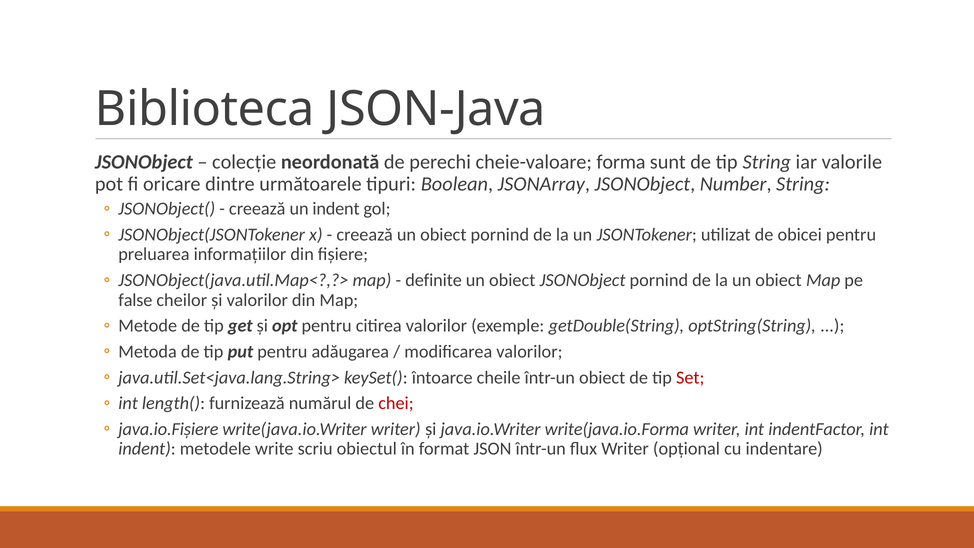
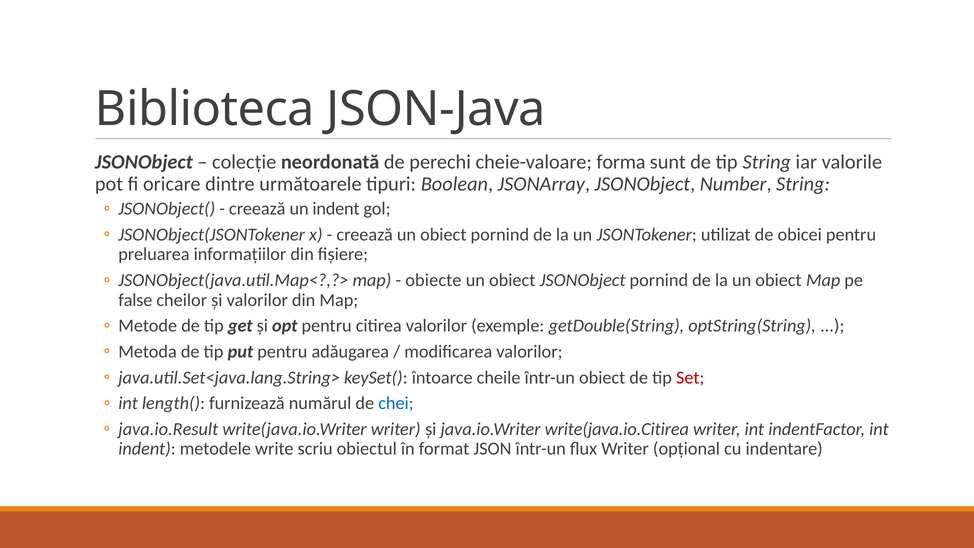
definite: definite -> obiecte
chei colour: red -> blue
java.io.Fișiere: java.io.Fișiere -> java.io.Result
write(java.io.Forma: write(java.io.Forma -> write(java.io.Citirea
